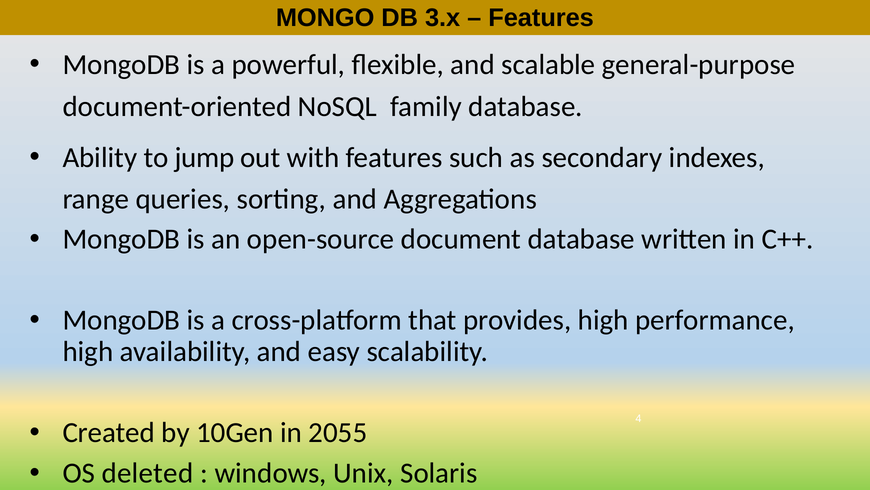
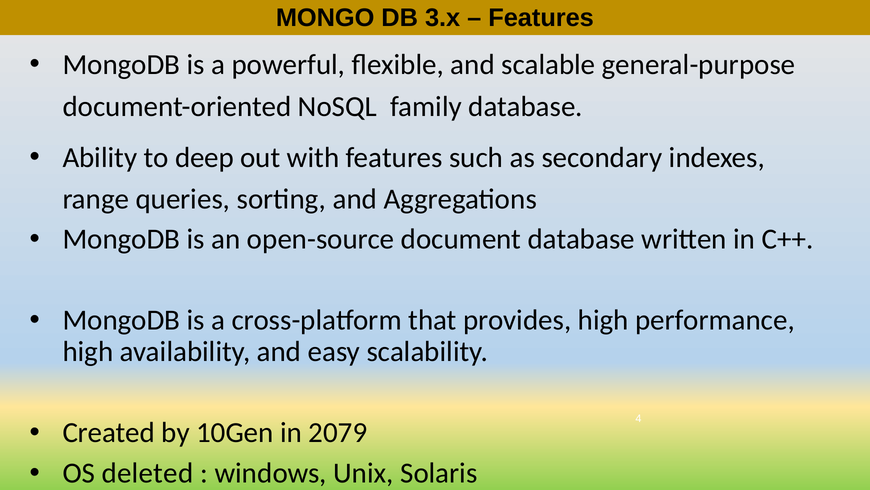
jump: jump -> deep
2055: 2055 -> 2079
